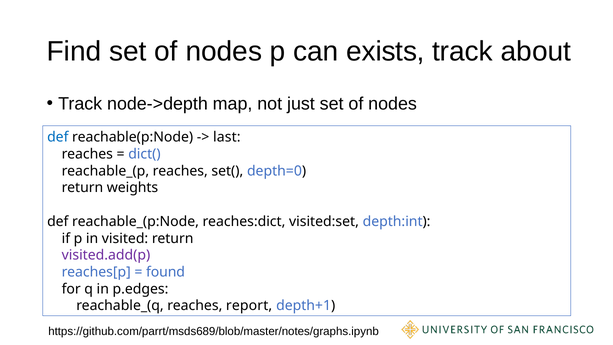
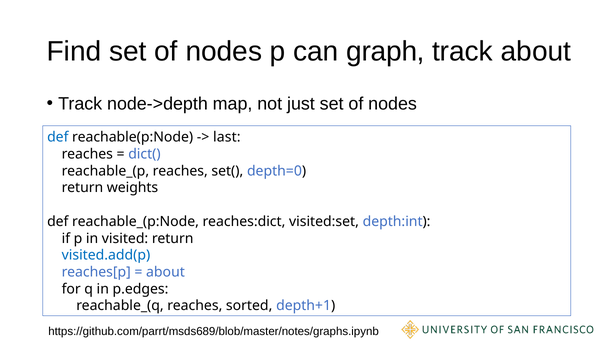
exists: exists -> graph
visited.add(p colour: purple -> blue
found at (166, 272): found -> about
report: report -> sorted
